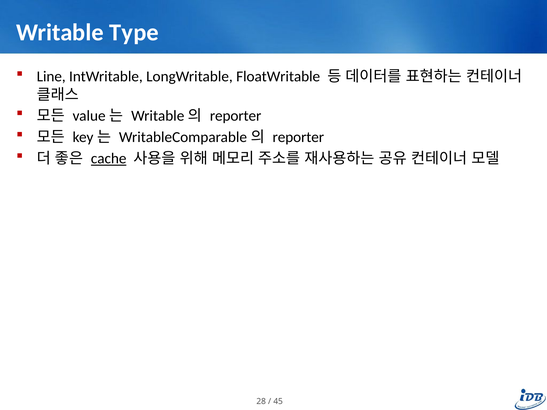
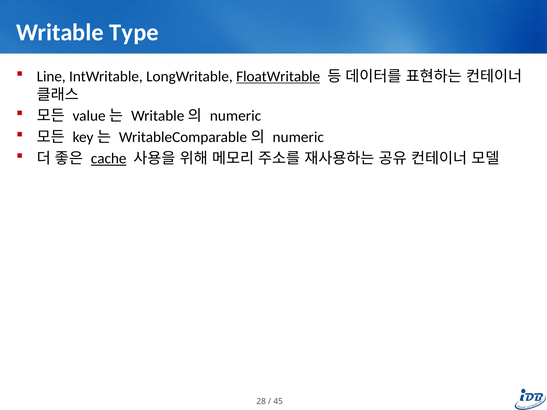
FloatWritable underline: none -> present
reporter at (236, 116): reporter -> numeric
reporter at (298, 137): reporter -> numeric
